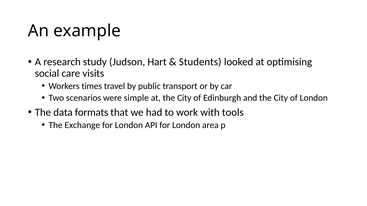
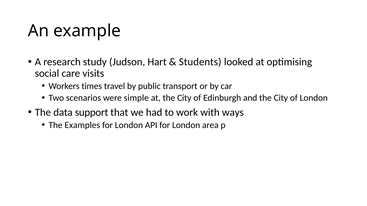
formats: formats -> support
tools: tools -> ways
Exchange: Exchange -> Examples
